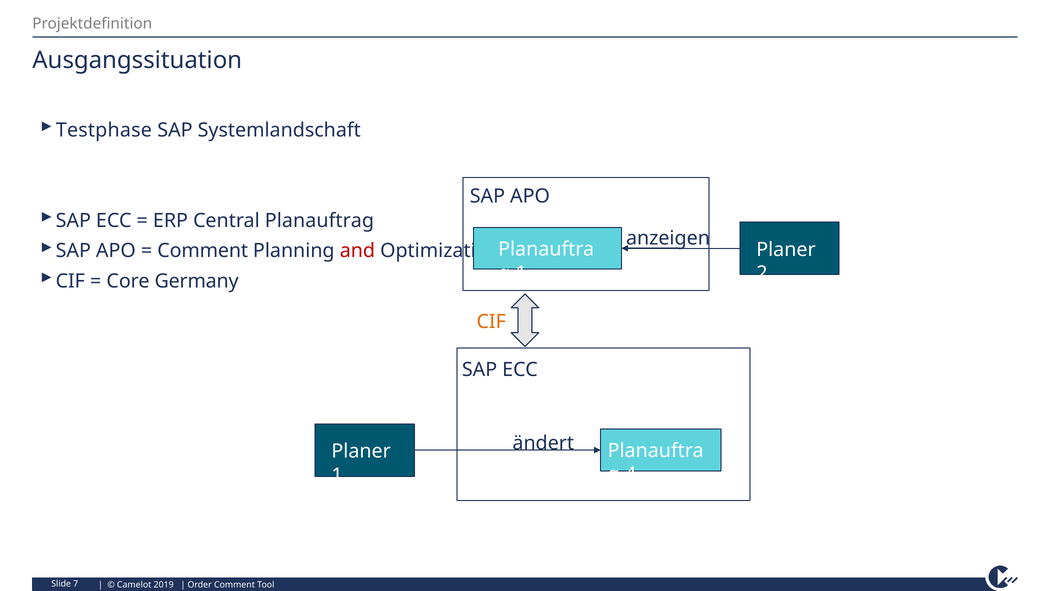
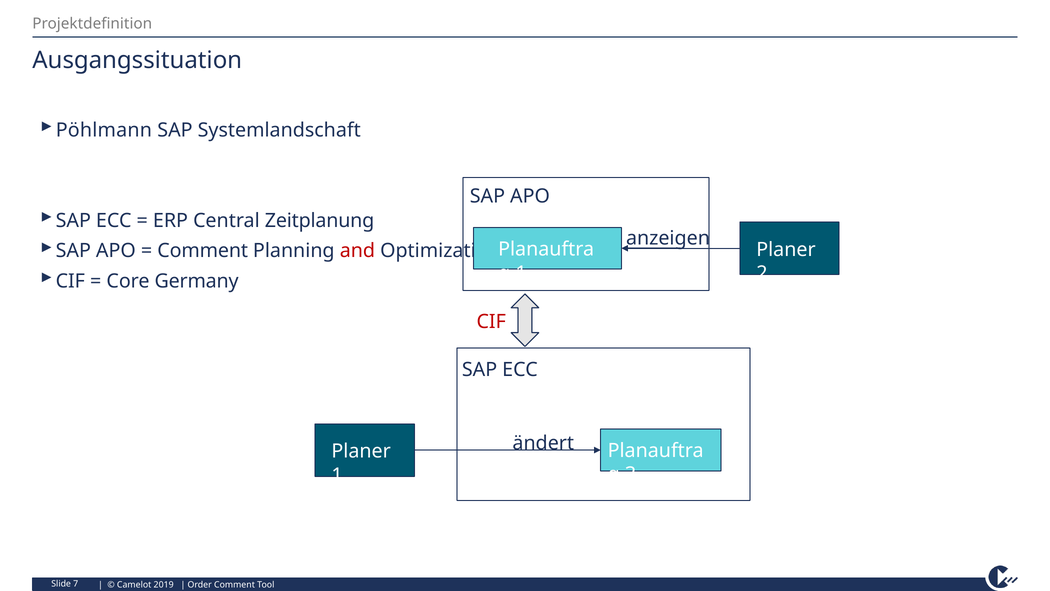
Testphase: Testphase -> Pöhlmann
Planauftrag: Planauftrag -> Zeitplanung
CIF at (491, 322) colour: orange -> red
4: 4 -> 3
